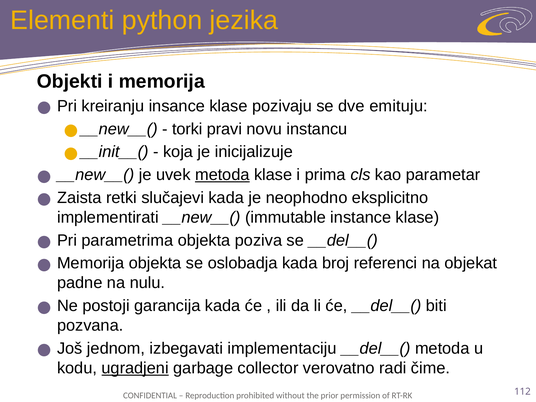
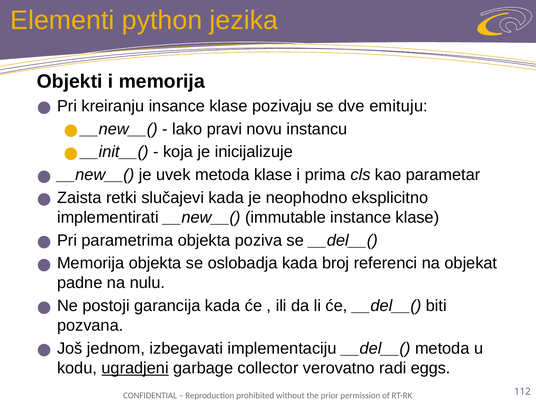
torki: torki -> lako
metoda at (222, 175) underline: present -> none
čime: čime -> eggs
